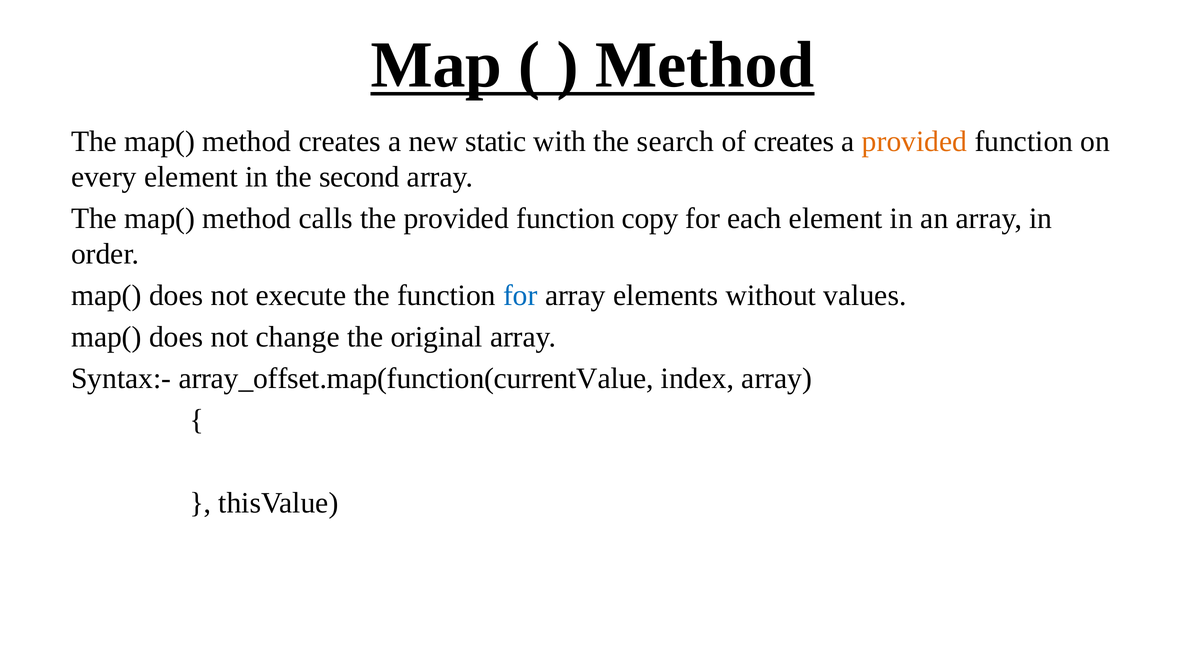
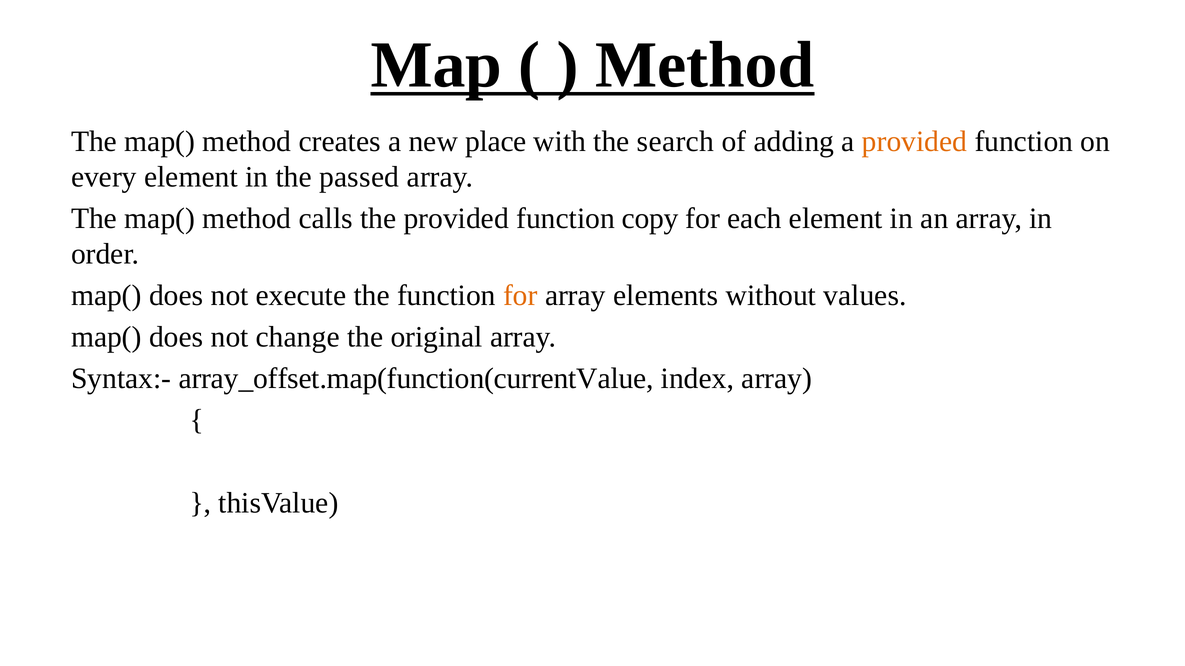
static: static -> place
of creates: creates -> adding
second: second -> passed
for at (520, 296) colour: blue -> orange
